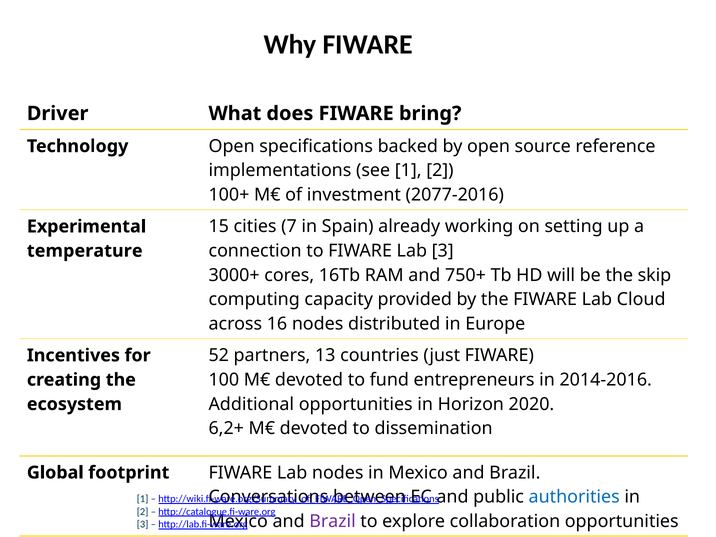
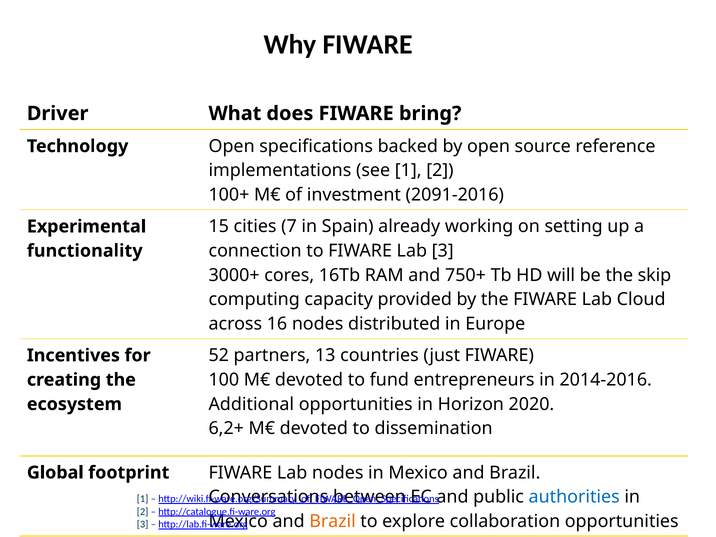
2077-2016: 2077-2016 -> 2091-2016
temperature: temperature -> functionality
Brazil at (333, 521) colour: purple -> orange
